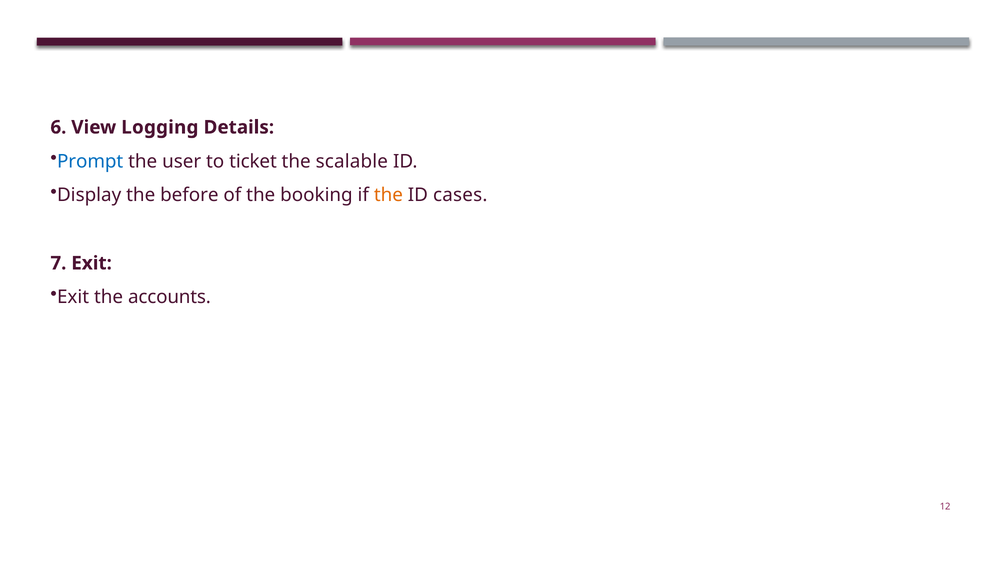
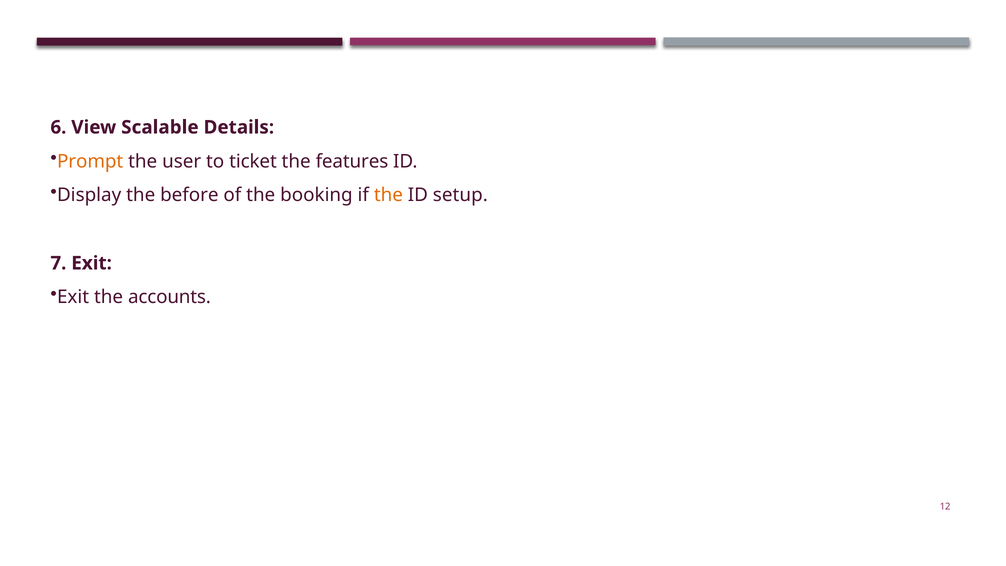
Logging: Logging -> Scalable
Prompt colour: blue -> orange
scalable: scalable -> features
cases: cases -> setup
